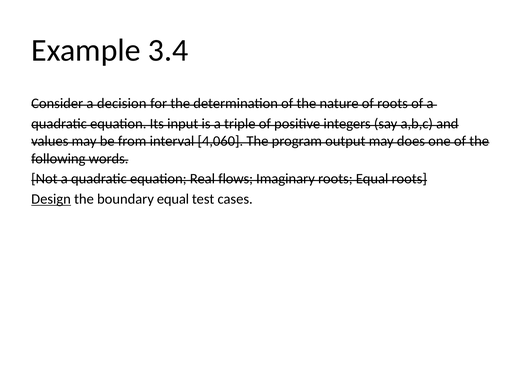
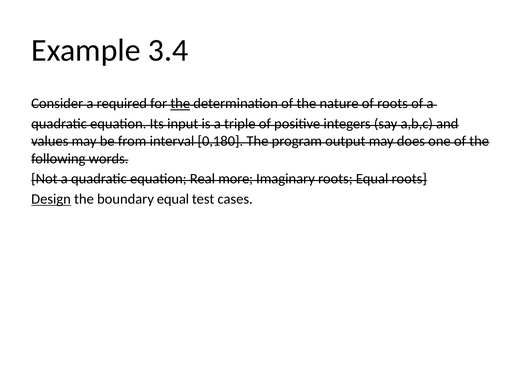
decision: decision -> required
the at (180, 104) underline: none -> present
4,060: 4,060 -> 0,180
flows: flows -> more
